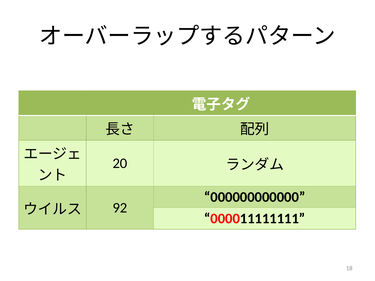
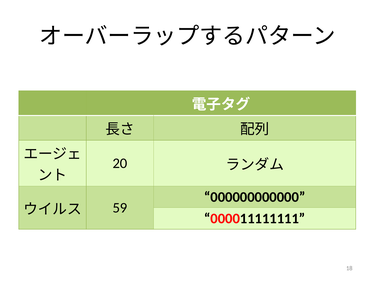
92: 92 -> 59
